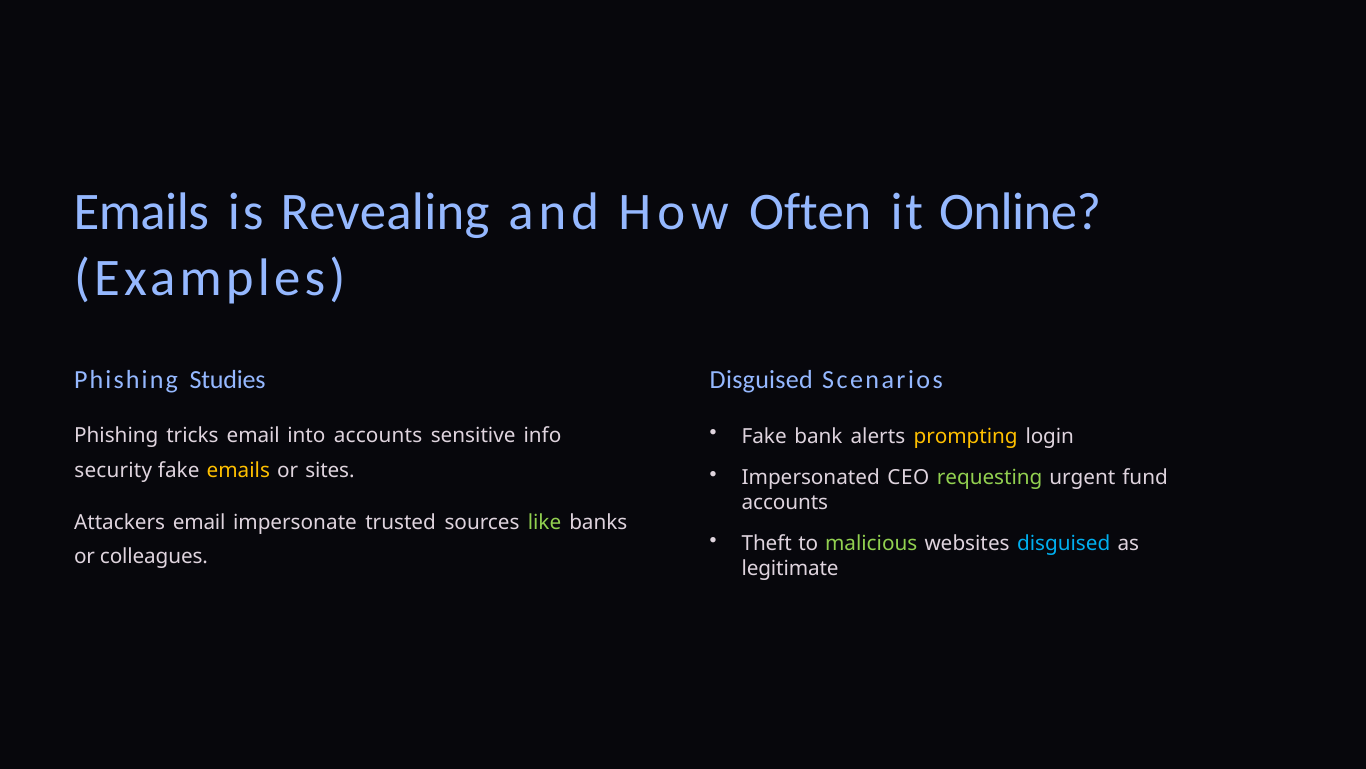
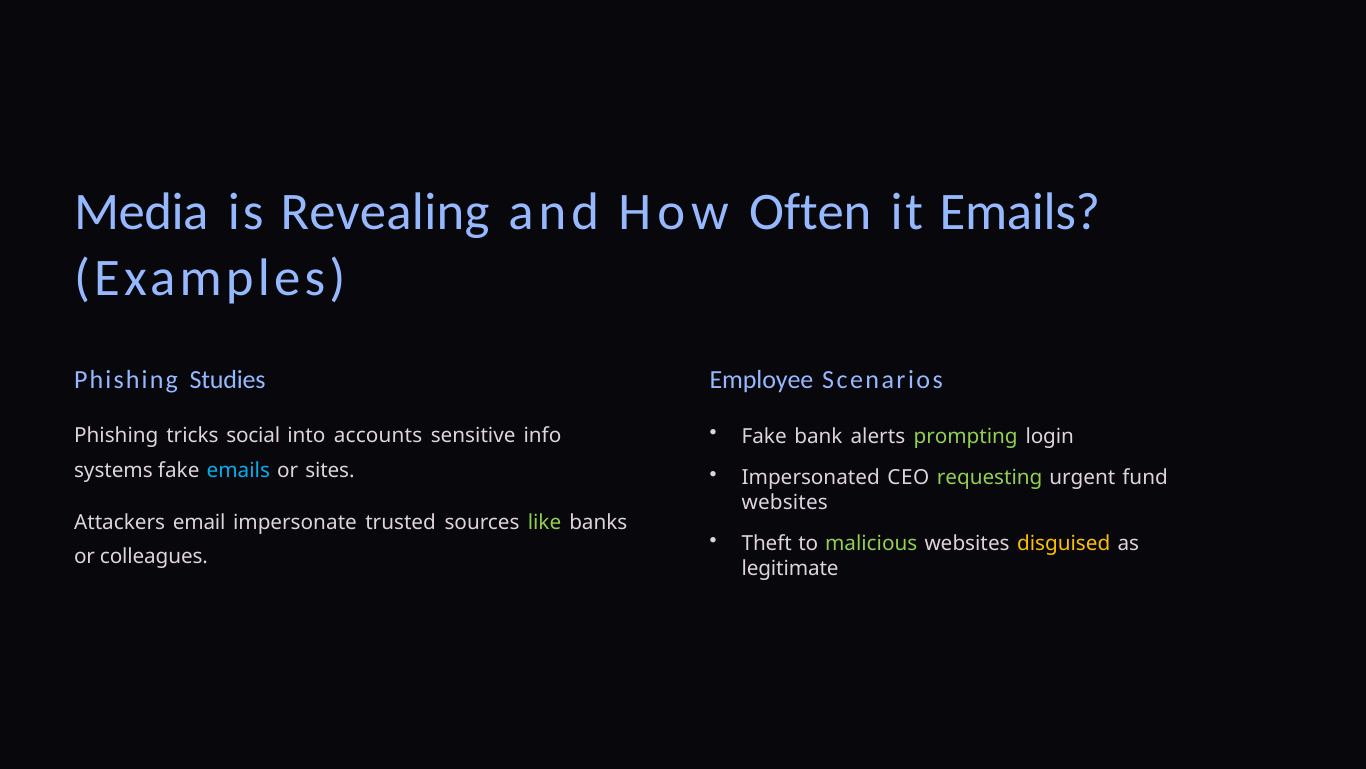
Emails at (141, 212): Emails -> Media
it Online: Online -> Emails
Disguised at (761, 379): Disguised -> Employee
prompting colour: yellow -> light green
tricks email: email -> social
security: security -> systems
emails at (238, 470) colour: yellow -> light blue
accounts at (785, 502): accounts -> websites
disguised at (1064, 543) colour: light blue -> yellow
